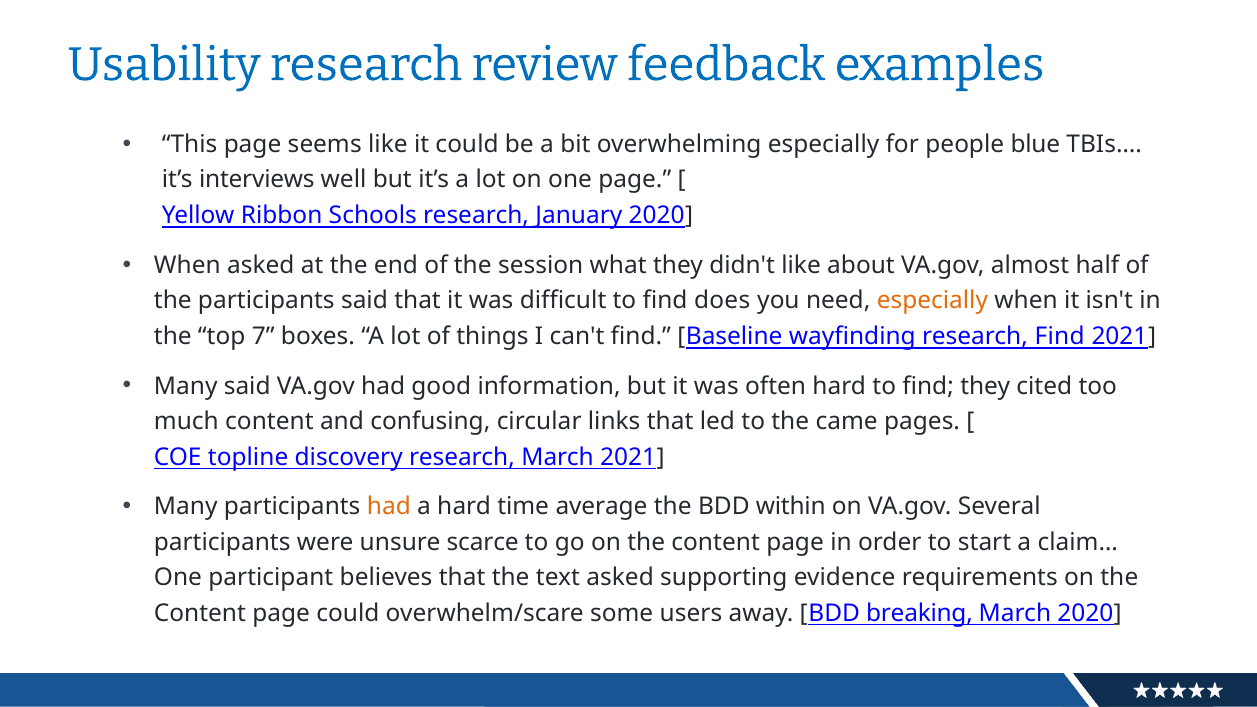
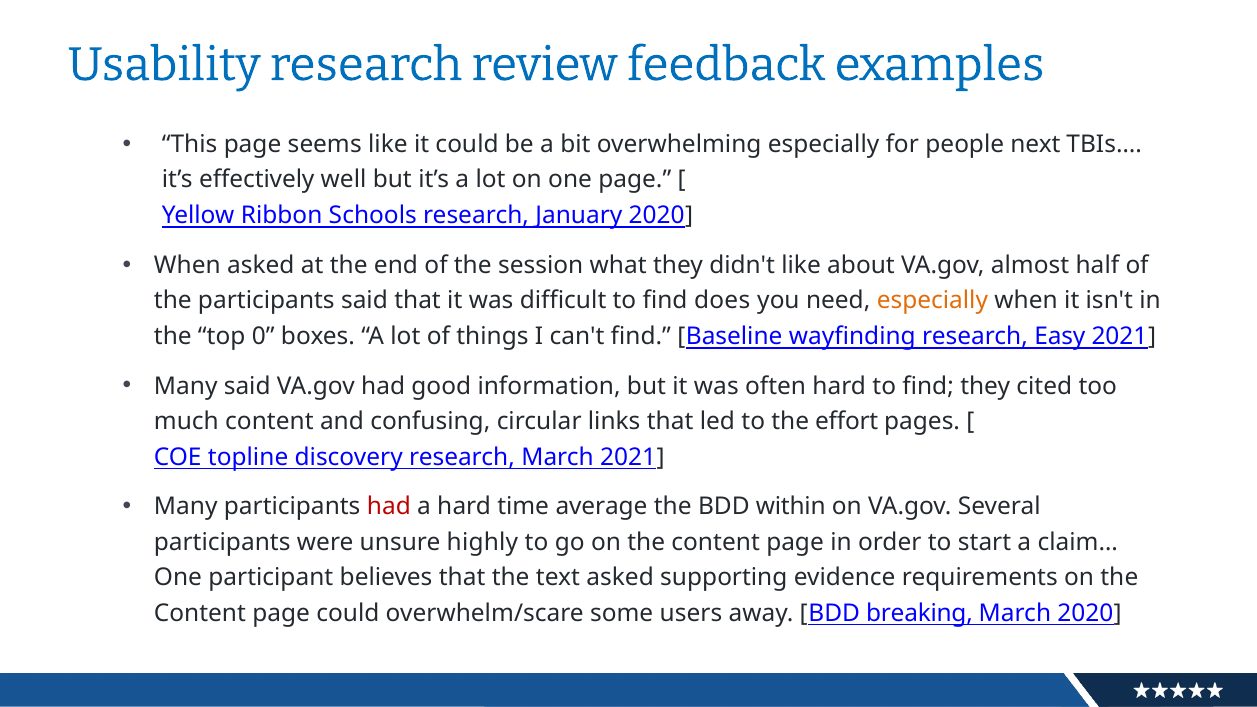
blue: blue -> next
interviews: interviews -> effectively
7: 7 -> 0
research Find: Find -> Easy
came: came -> effort
had at (389, 507) colour: orange -> red
scarce: scarce -> highly
